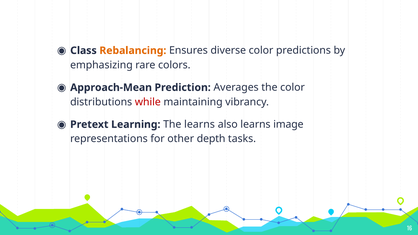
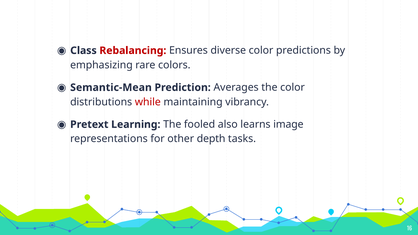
Rebalancing colour: orange -> red
Approach-Mean: Approach-Mean -> Semantic-Mean
The learns: learns -> fooled
